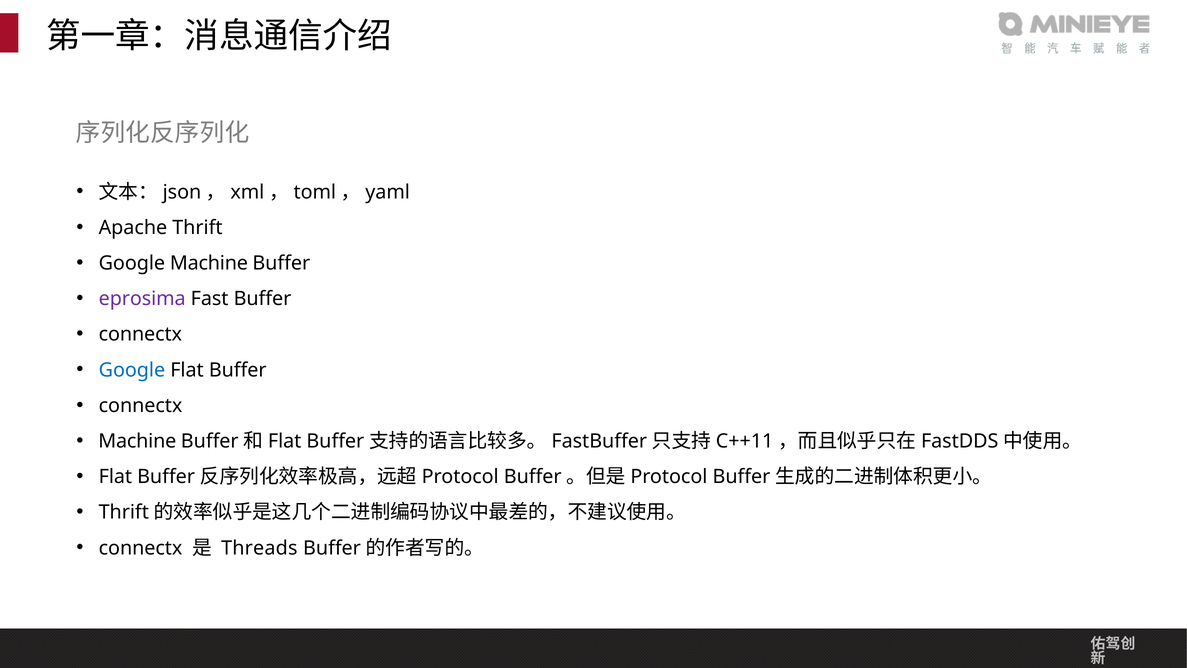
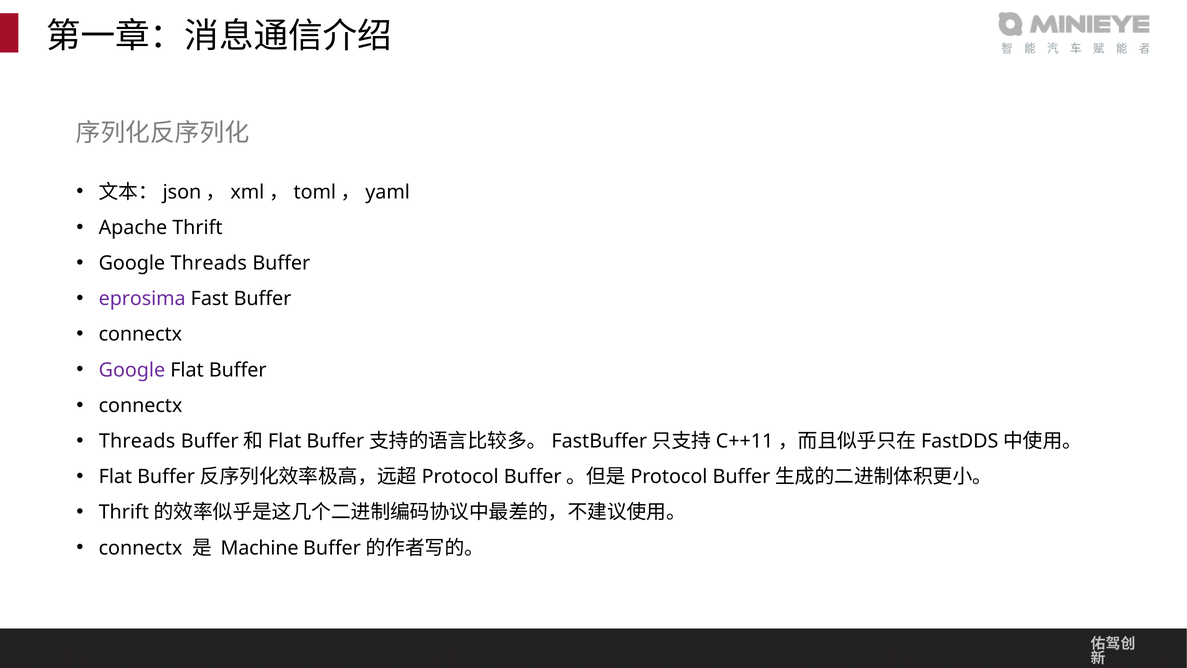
Google Machine: Machine -> Threads
Google at (132, 370) colour: blue -> purple
Machine at (137, 441): Machine -> Threads
Threads: Threads -> Machine
